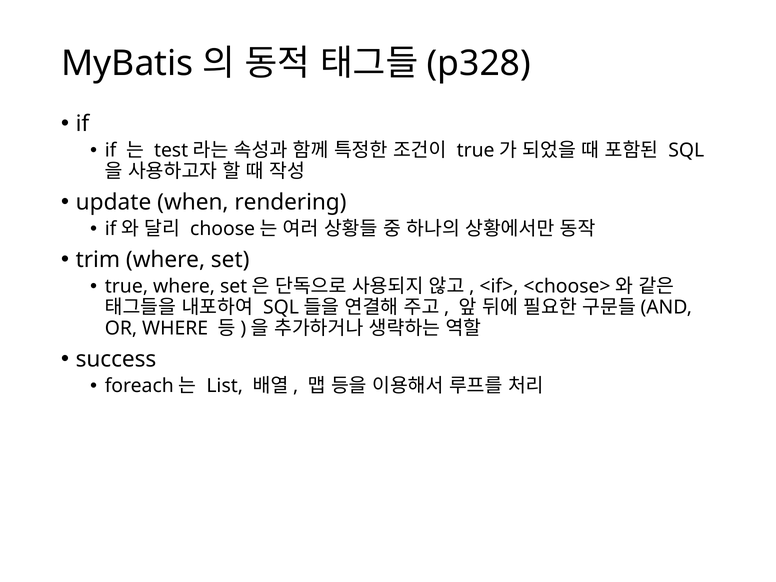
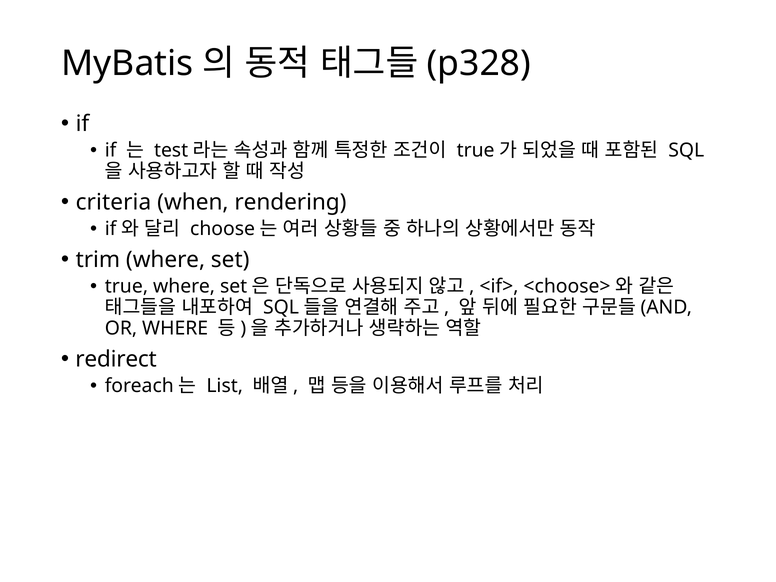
update: update -> criteria
success: success -> redirect
